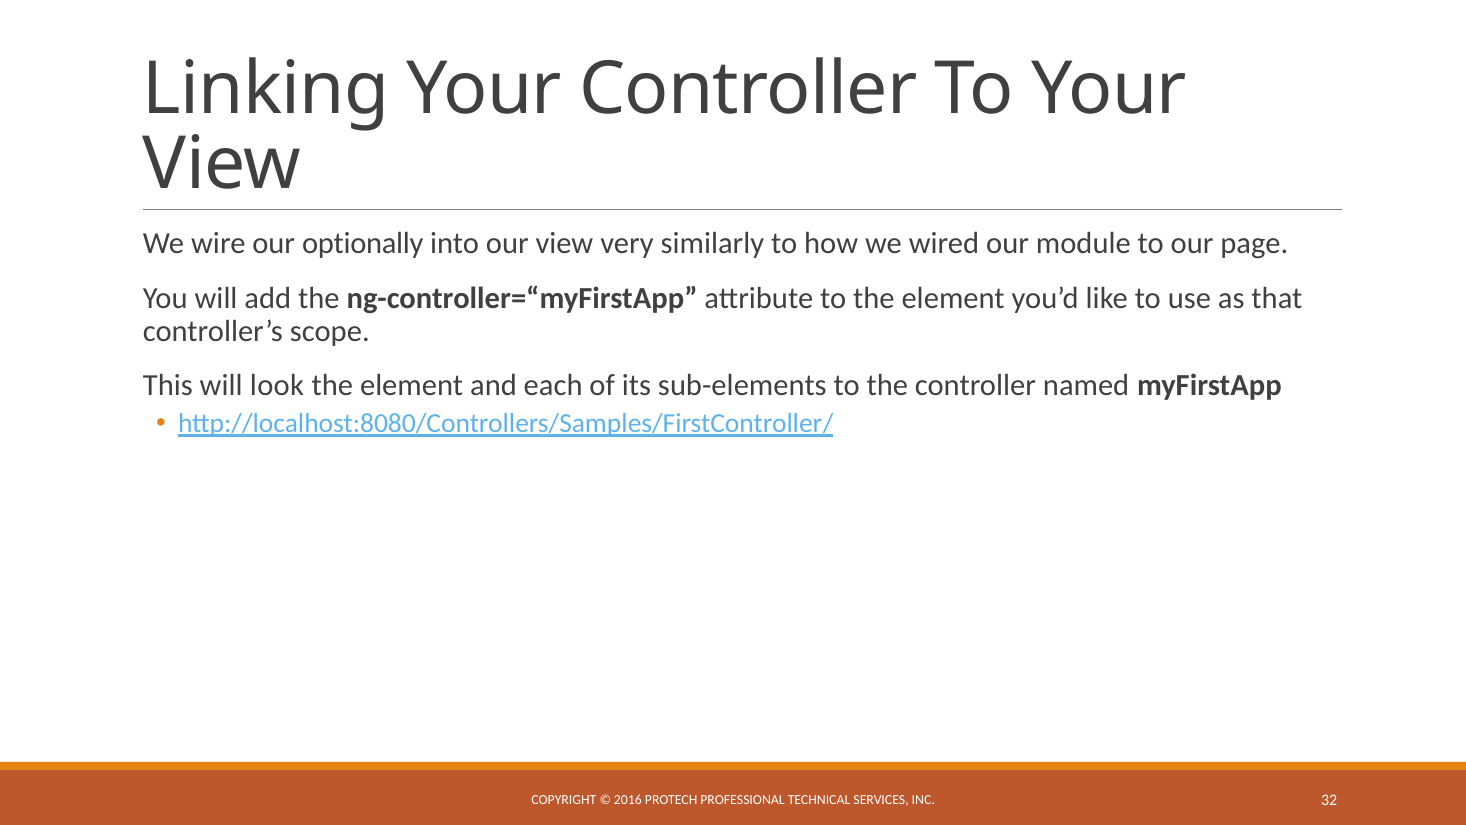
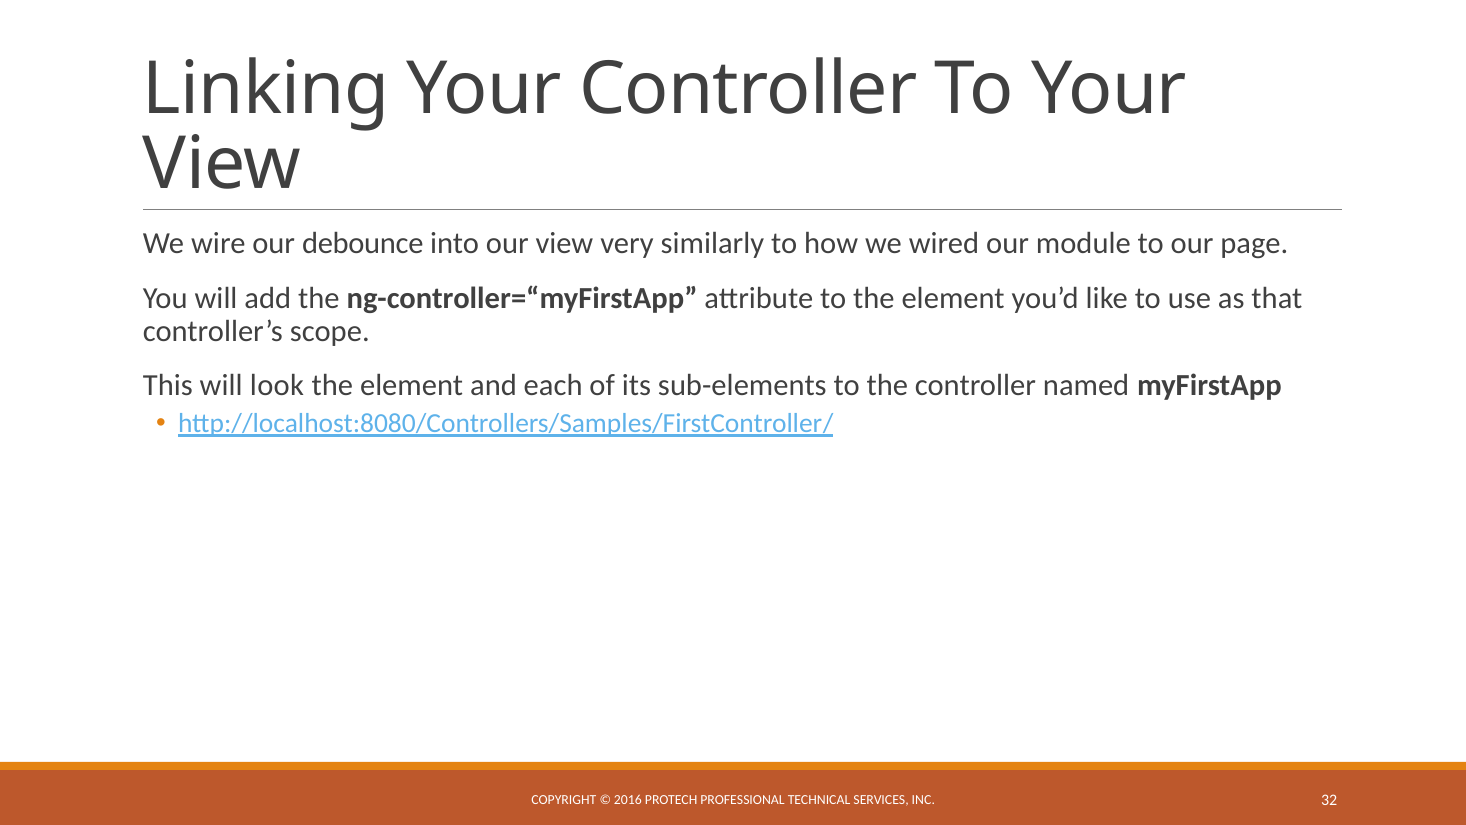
optionally: optionally -> debounce
